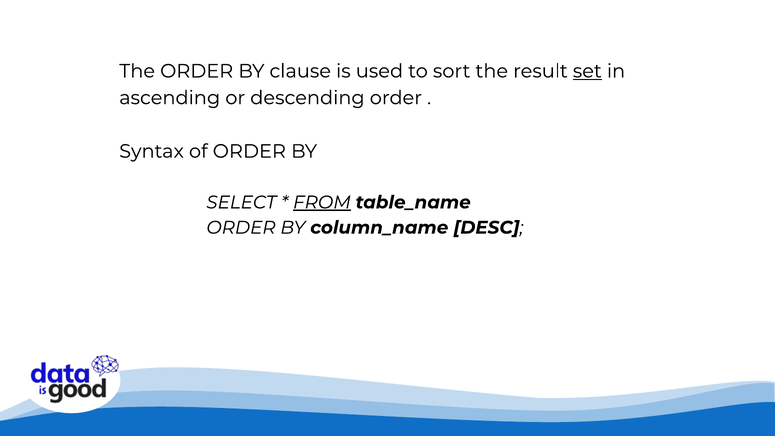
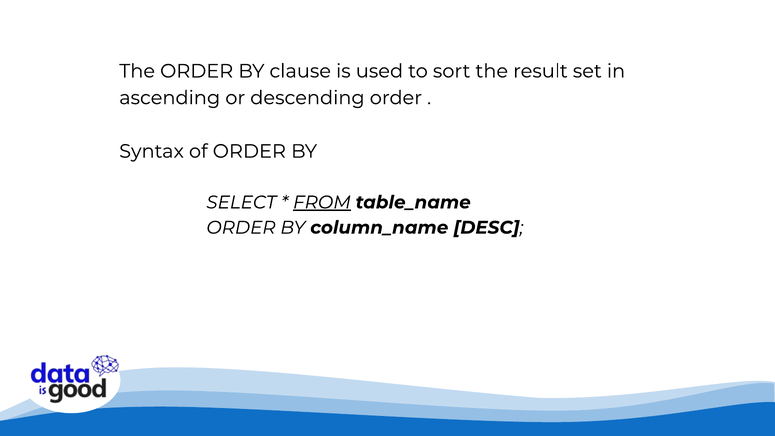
set underline: present -> none
